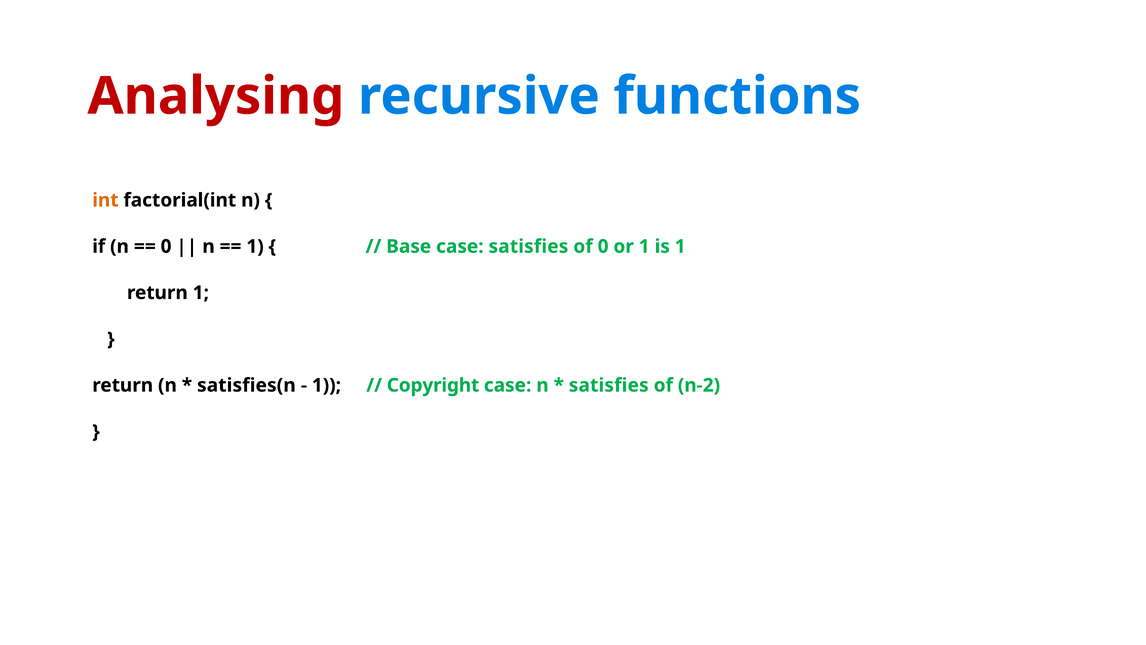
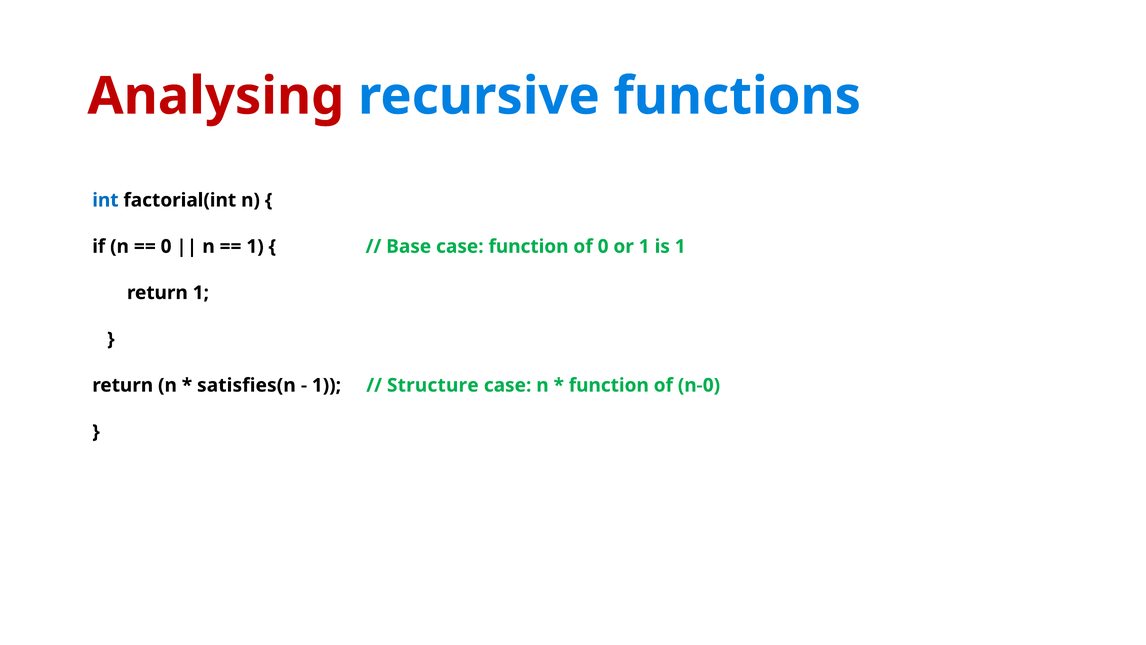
int colour: orange -> blue
case satisfies: satisfies -> function
Copyright: Copyright -> Structure
satisfies at (609, 385): satisfies -> function
n-2: n-2 -> n-0
